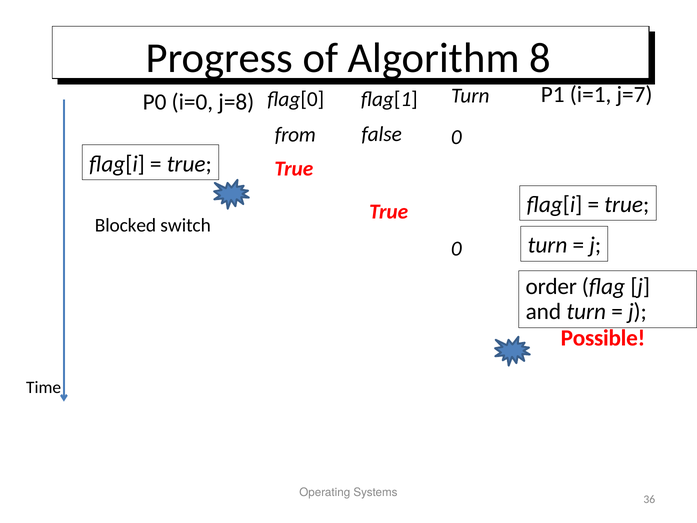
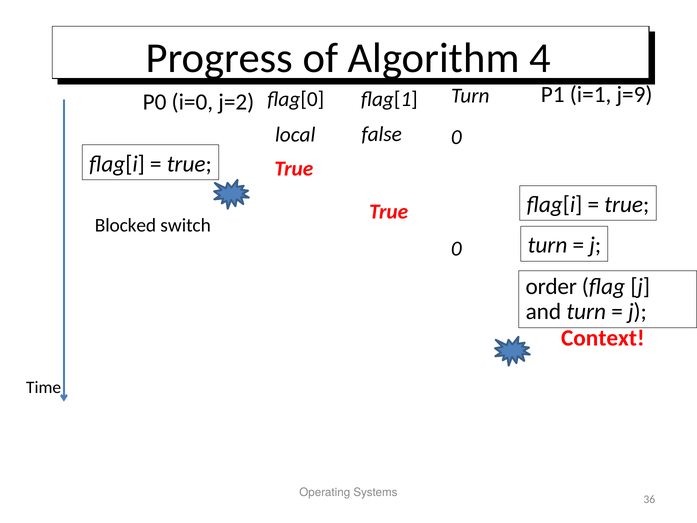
8: 8 -> 4
j=8: j=8 -> j=2
j=7: j=7 -> j=9
from: from -> local
Possible: Possible -> Context
